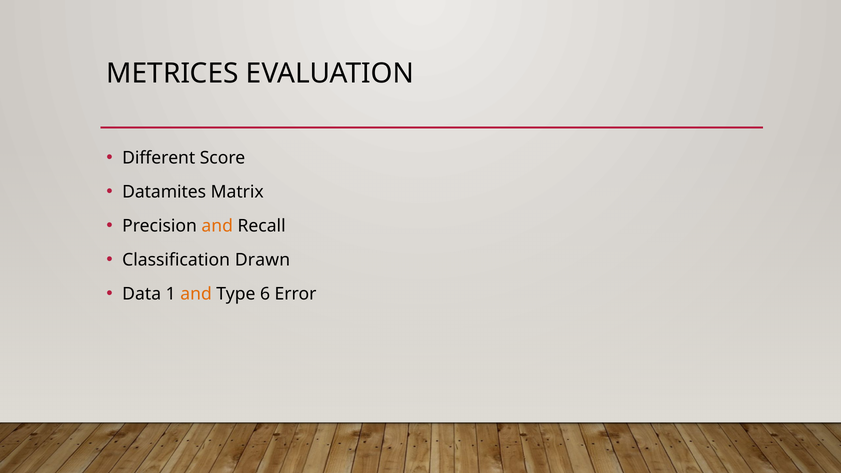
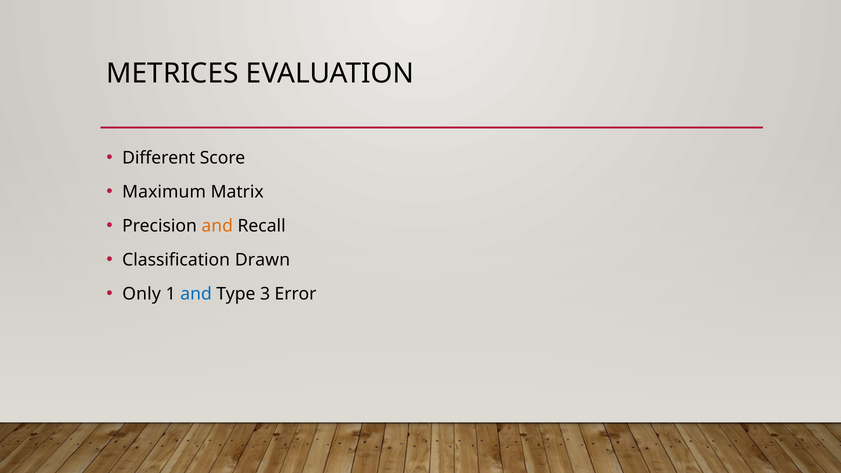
Datamites: Datamites -> Maximum
Data: Data -> Only
and at (196, 294) colour: orange -> blue
6: 6 -> 3
